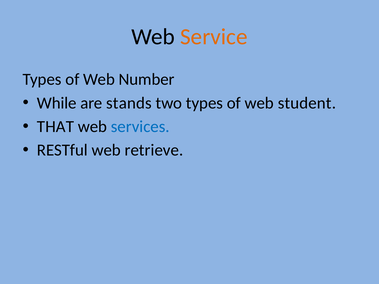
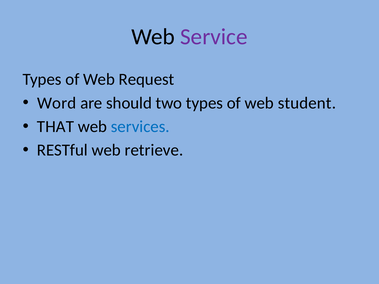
Service colour: orange -> purple
Number: Number -> Request
While: While -> Word
stands: stands -> should
